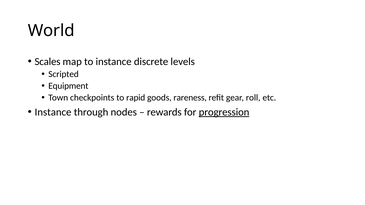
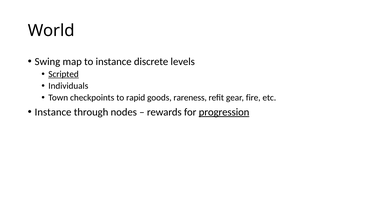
Scales: Scales -> Swing
Scripted underline: none -> present
Equipment: Equipment -> Individuals
roll: roll -> fire
